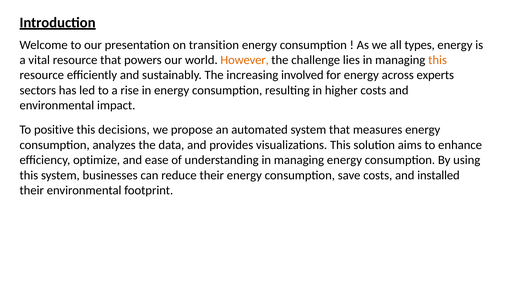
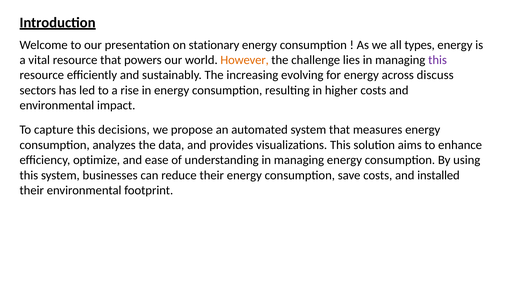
transition: transition -> stationary
this at (438, 60) colour: orange -> purple
involved: involved -> evolving
experts: experts -> discuss
positive: positive -> capture
